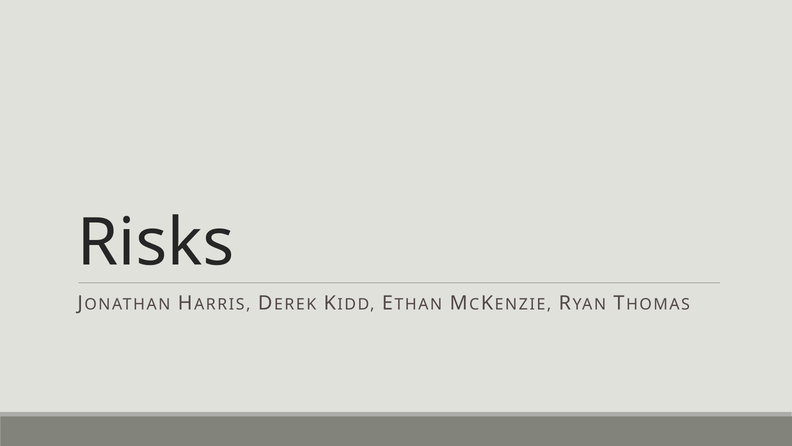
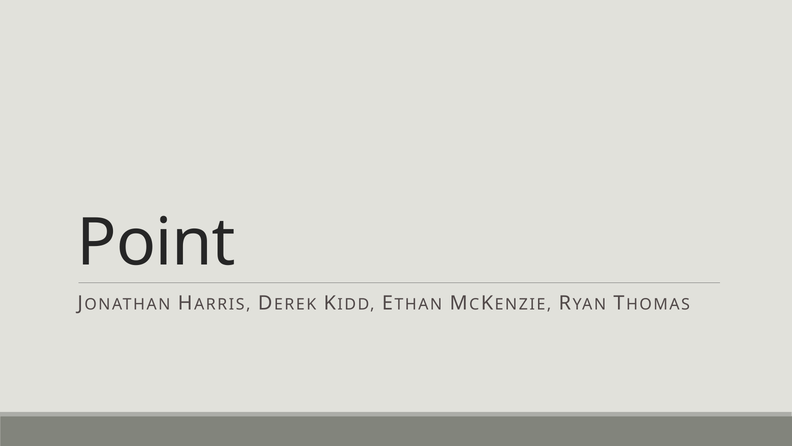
Risks: Risks -> Point
